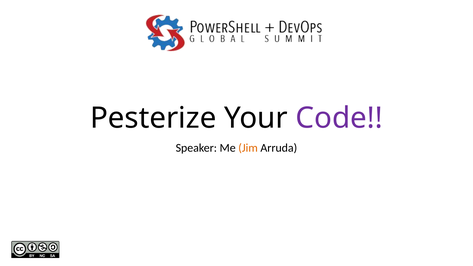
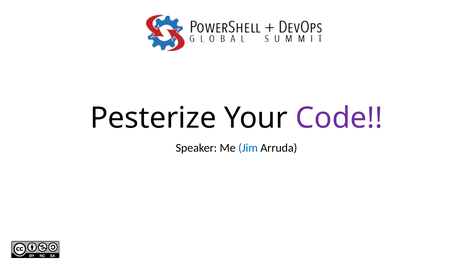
Jim colour: orange -> blue
